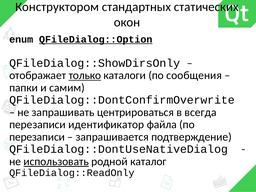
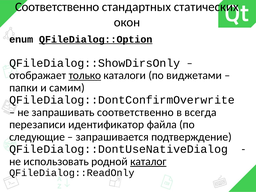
Конструктором at (57, 7): Конструктором -> Соответственно
сообщения: сообщения -> виджетами
запрашивать центрироваться: центрироваться -> соответственно
перезаписи at (37, 137): перезаписи -> следующие
использовать underline: present -> none
каталог underline: none -> present
